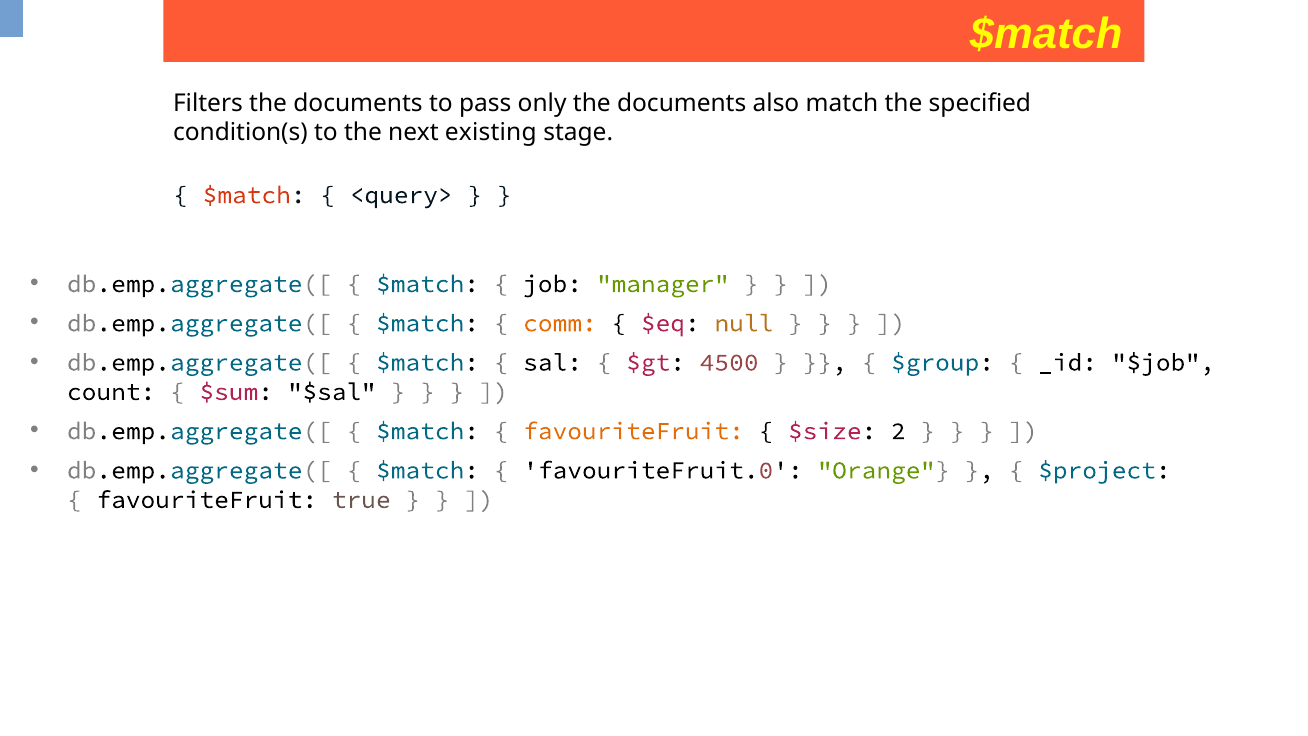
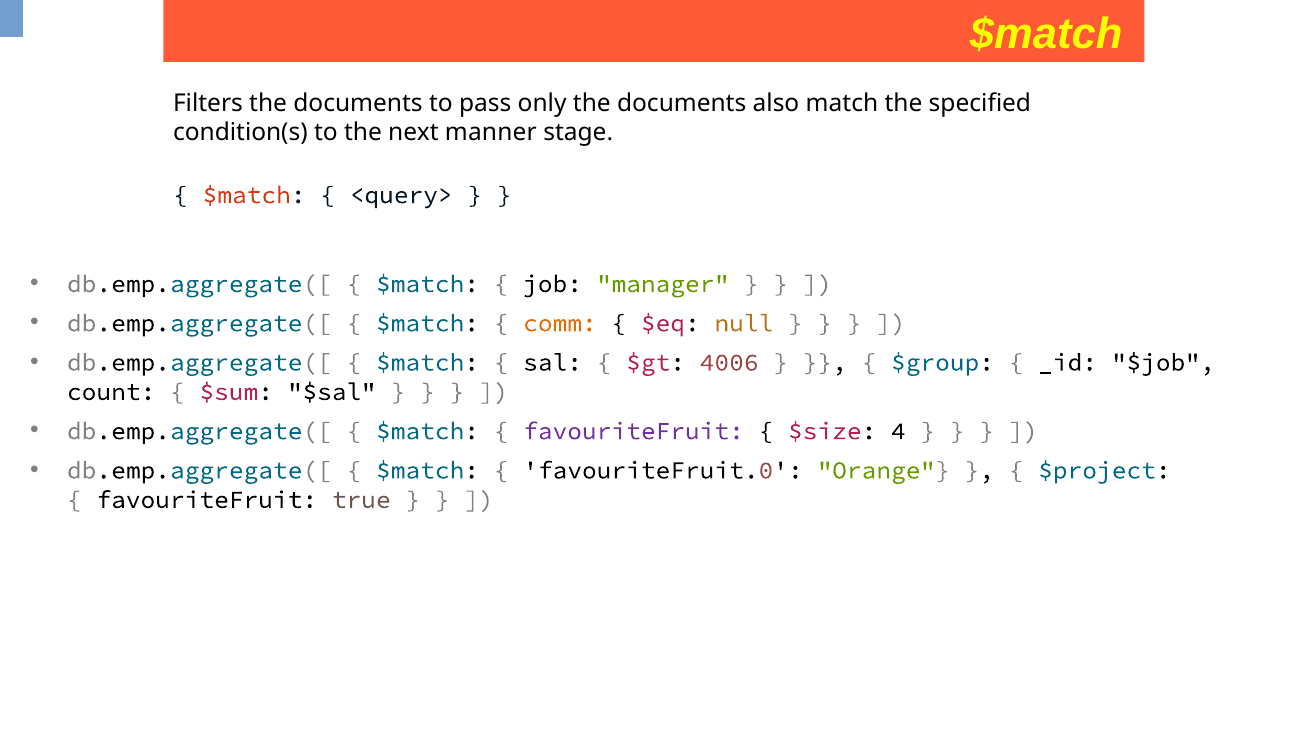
existing: existing -> manner
4500: 4500 -> 4006
favouriteFruit at (633, 431) colour: orange -> purple
2: 2 -> 4
